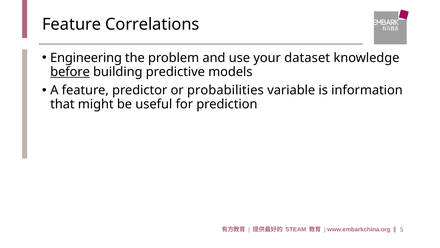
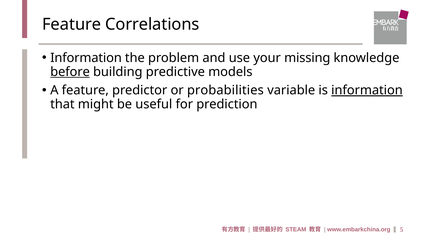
Engineering at (86, 58): Engineering -> Information
dataset: dataset -> missing
information at (367, 90) underline: none -> present
